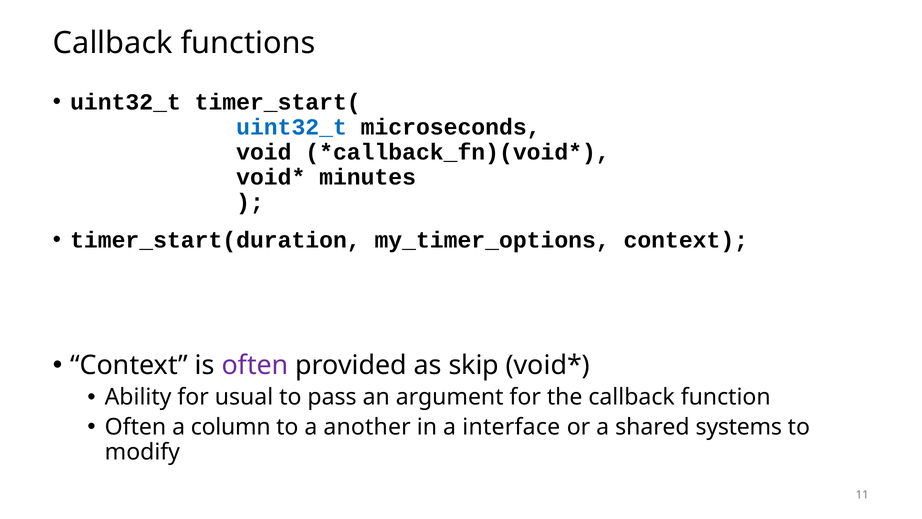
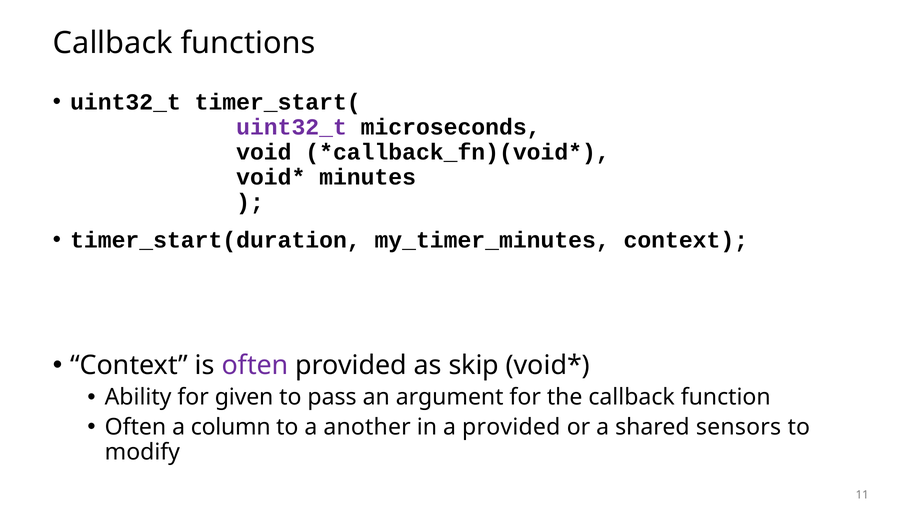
uint32_t at (292, 127) colour: blue -> purple
my_timer_options: my_timer_options -> my_timer_minutes
usual: usual -> given
a interface: interface -> provided
systems: systems -> sensors
